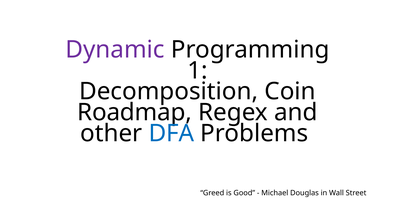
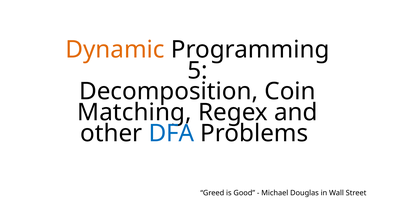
Dynamic colour: purple -> orange
1: 1 -> 5
Roadmap: Roadmap -> Matching
